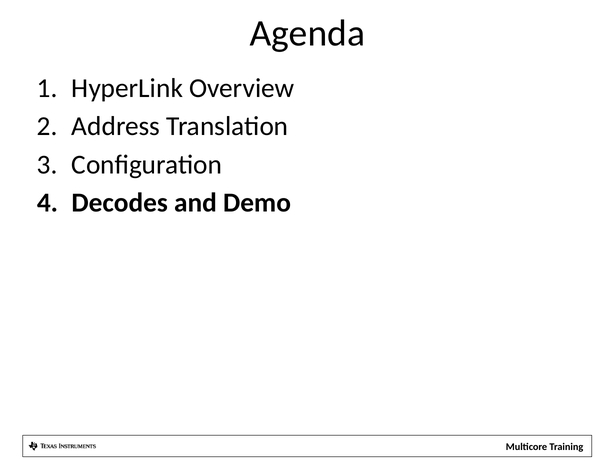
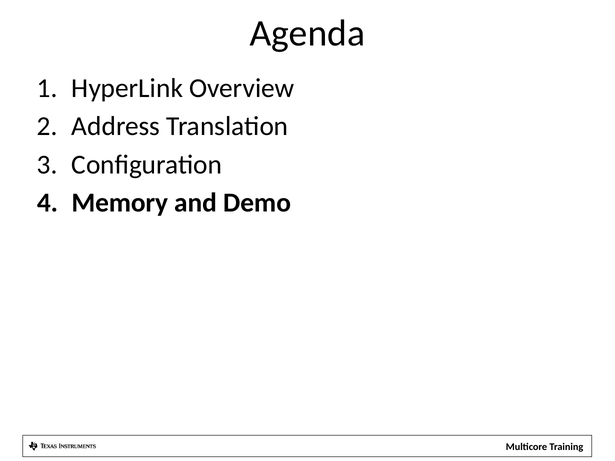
Decodes: Decodes -> Memory
